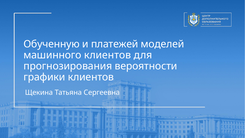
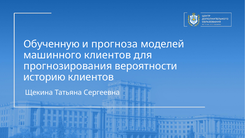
платежей: платежей -> прогноза
графики: графики -> историю
